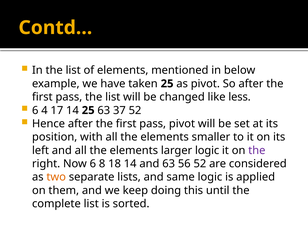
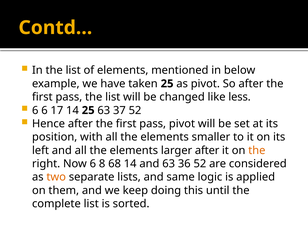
6 4: 4 -> 6
larger logic: logic -> after
the at (257, 150) colour: purple -> orange
18: 18 -> 68
56: 56 -> 36
